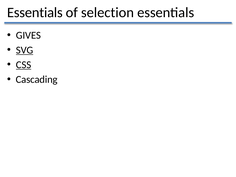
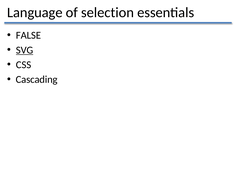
Essentials at (35, 12): Essentials -> Language
GIVES: GIVES -> FALSE
CSS underline: present -> none
